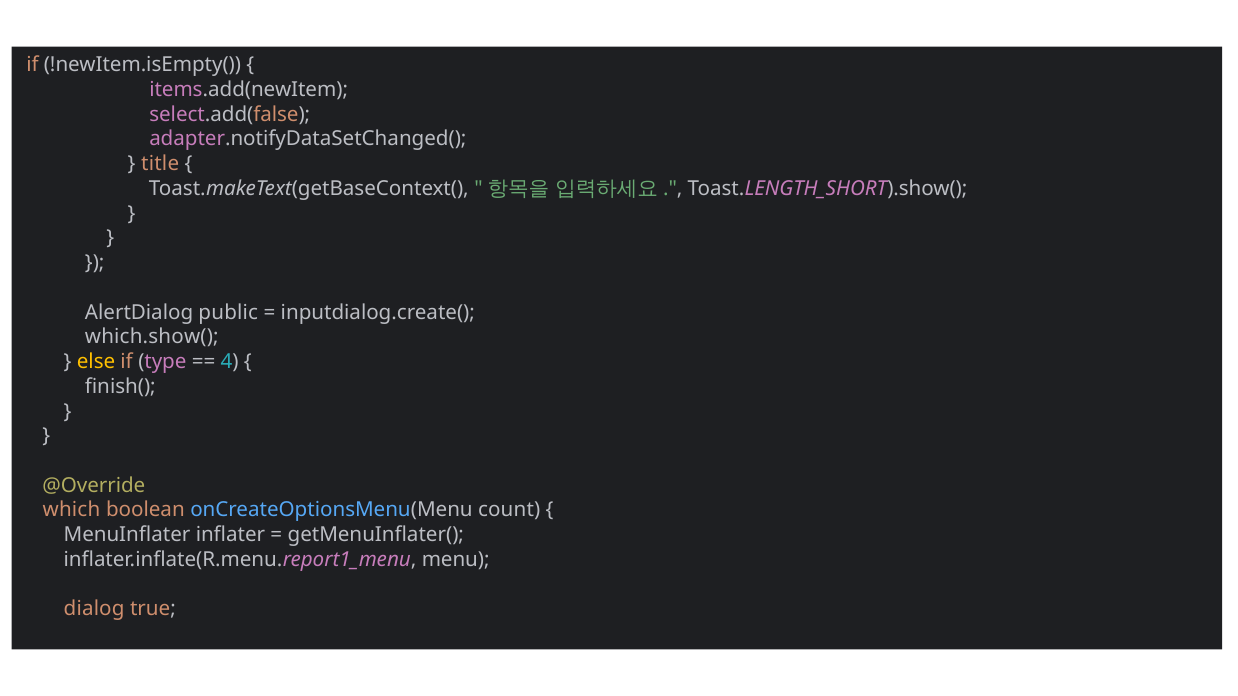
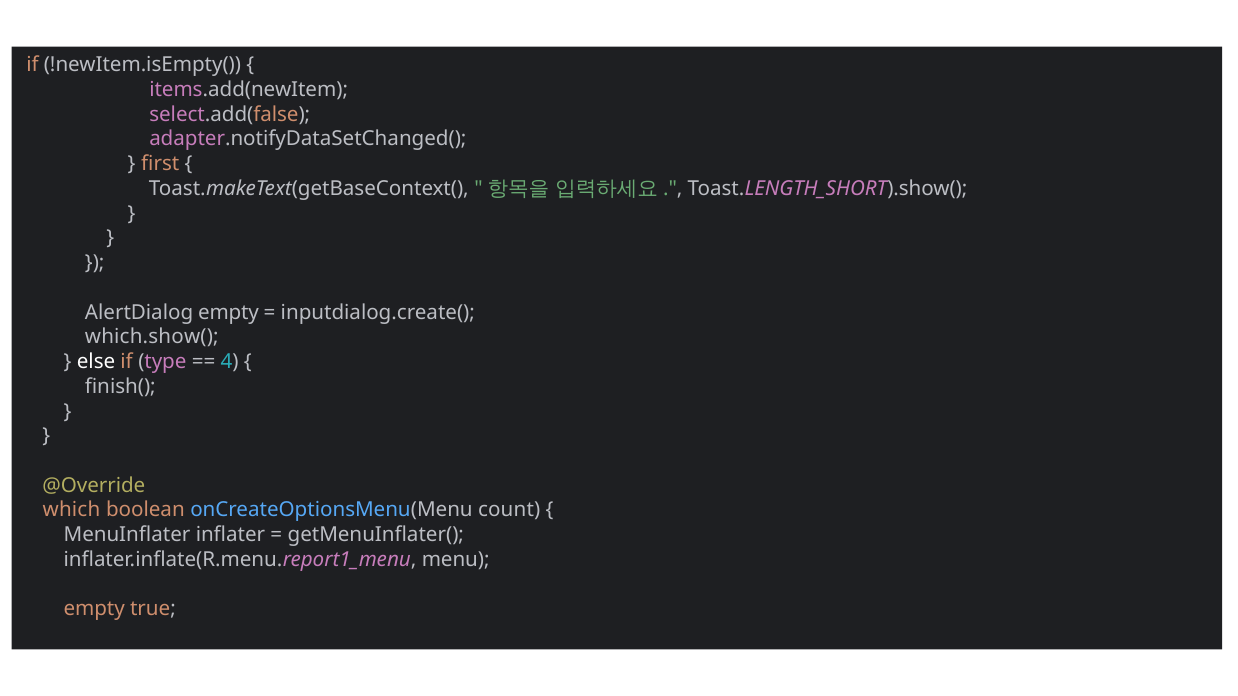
title: title -> first
AlertDialog public: public -> empty
else colour: yellow -> white
dialog at (94, 609): dialog -> empty
